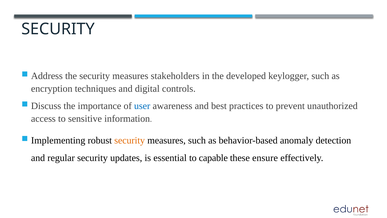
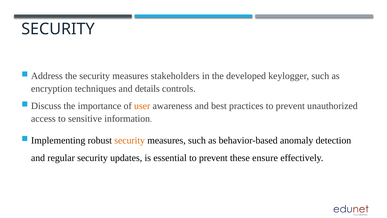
digital: digital -> details
user colour: blue -> orange
essential to capable: capable -> prevent
